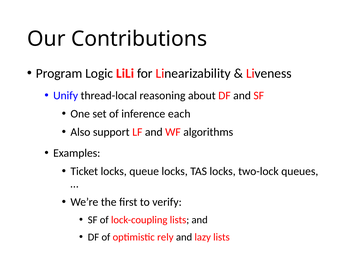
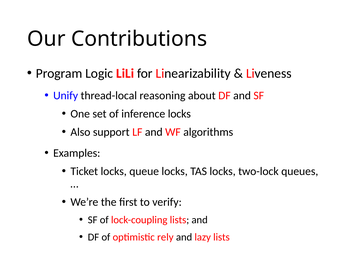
inference each: each -> locks
